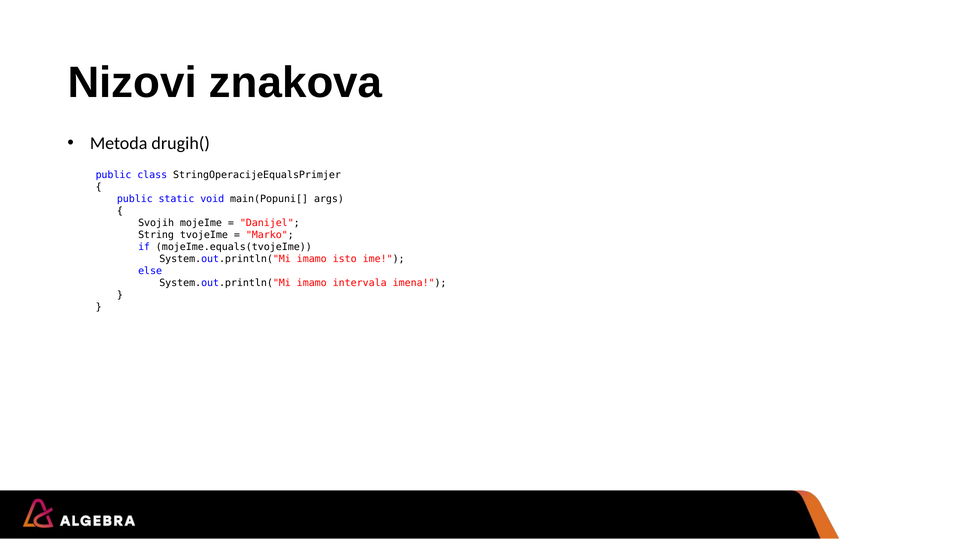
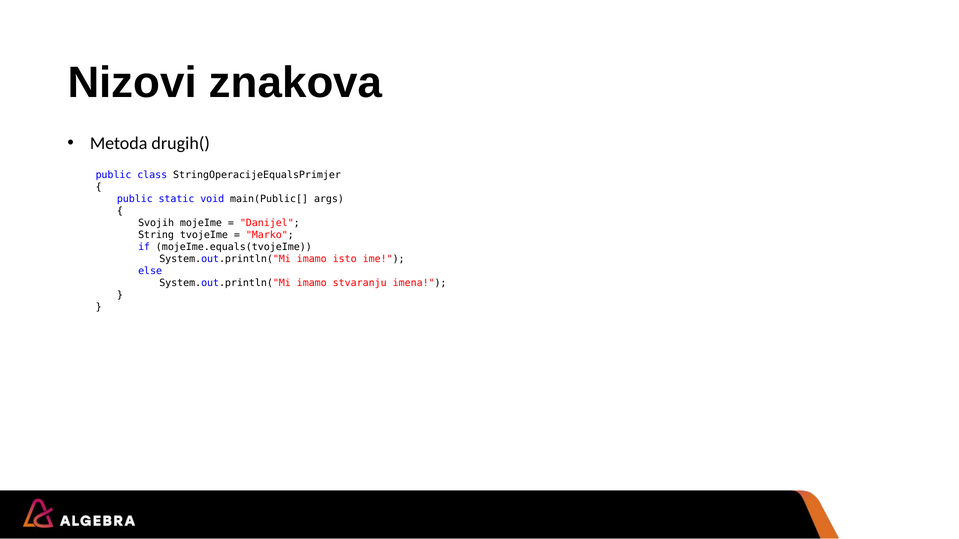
main(Popuni[: main(Popuni[ -> main(Public[
intervala: intervala -> stvaranju
